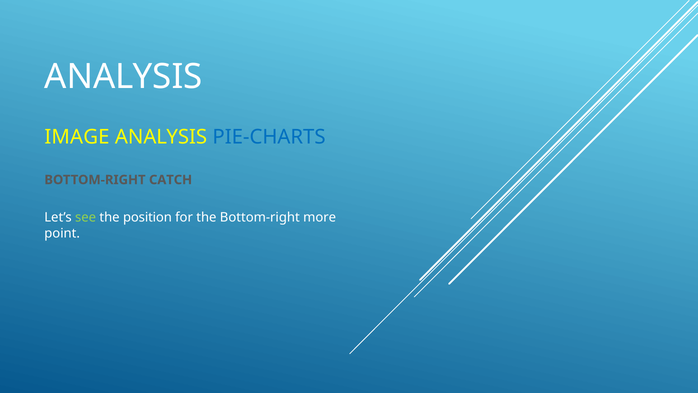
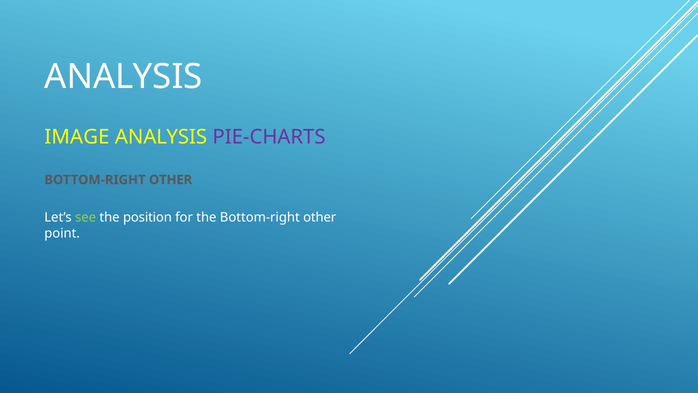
PIE-CHARTS colour: blue -> purple
CATCH at (171, 180): CATCH -> OTHER
the Bottom-right more: more -> other
